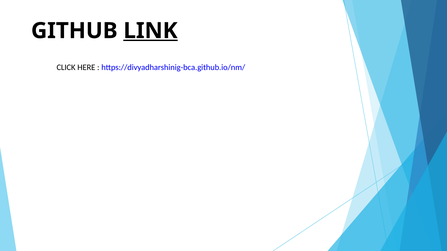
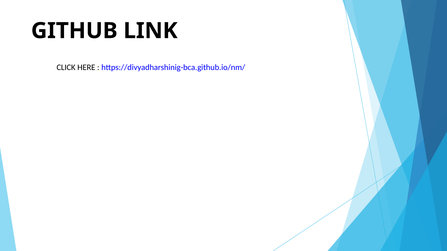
LINK underline: present -> none
